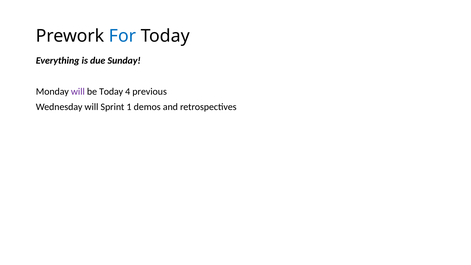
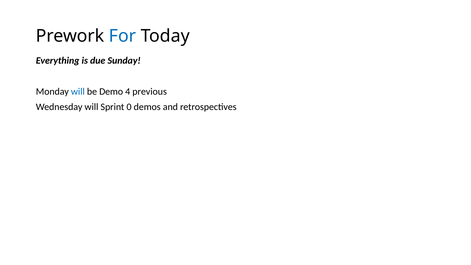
will at (78, 92) colour: purple -> blue
be Today: Today -> Demo
1: 1 -> 0
